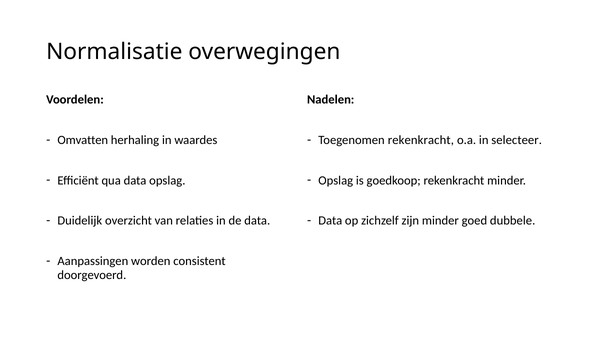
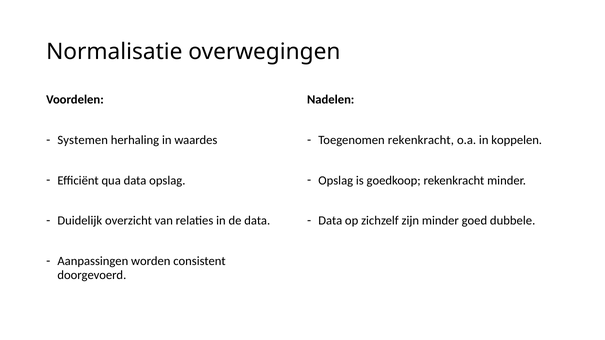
Omvatten: Omvatten -> Systemen
selecteer: selecteer -> koppelen
